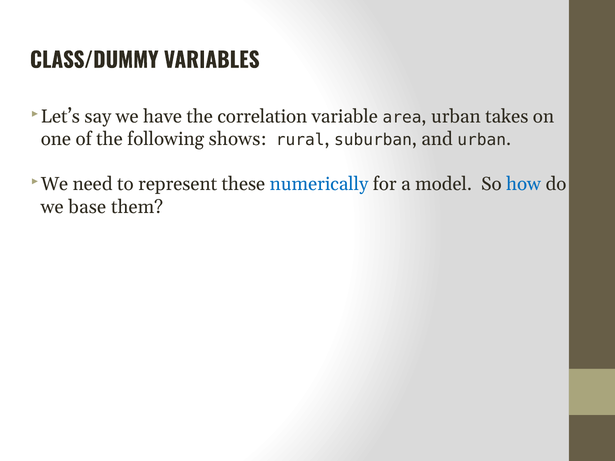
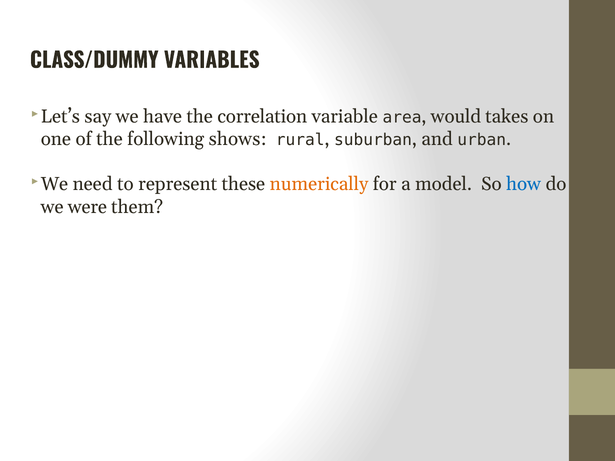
area urban: urban -> would
numerically colour: blue -> orange
base: base -> were
